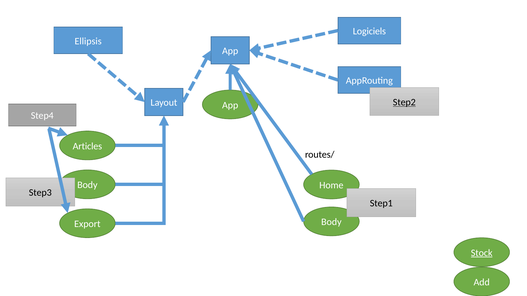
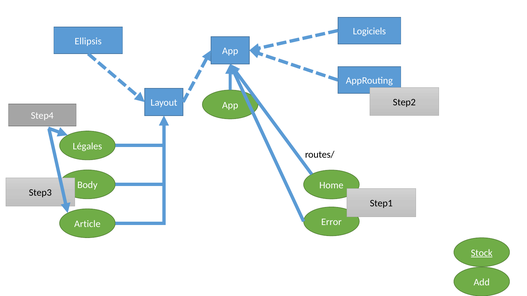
Step2 underline: present -> none
Articles: Articles -> Légales
Body at (331, 222): Body -> Error
Export: Export -> Article
